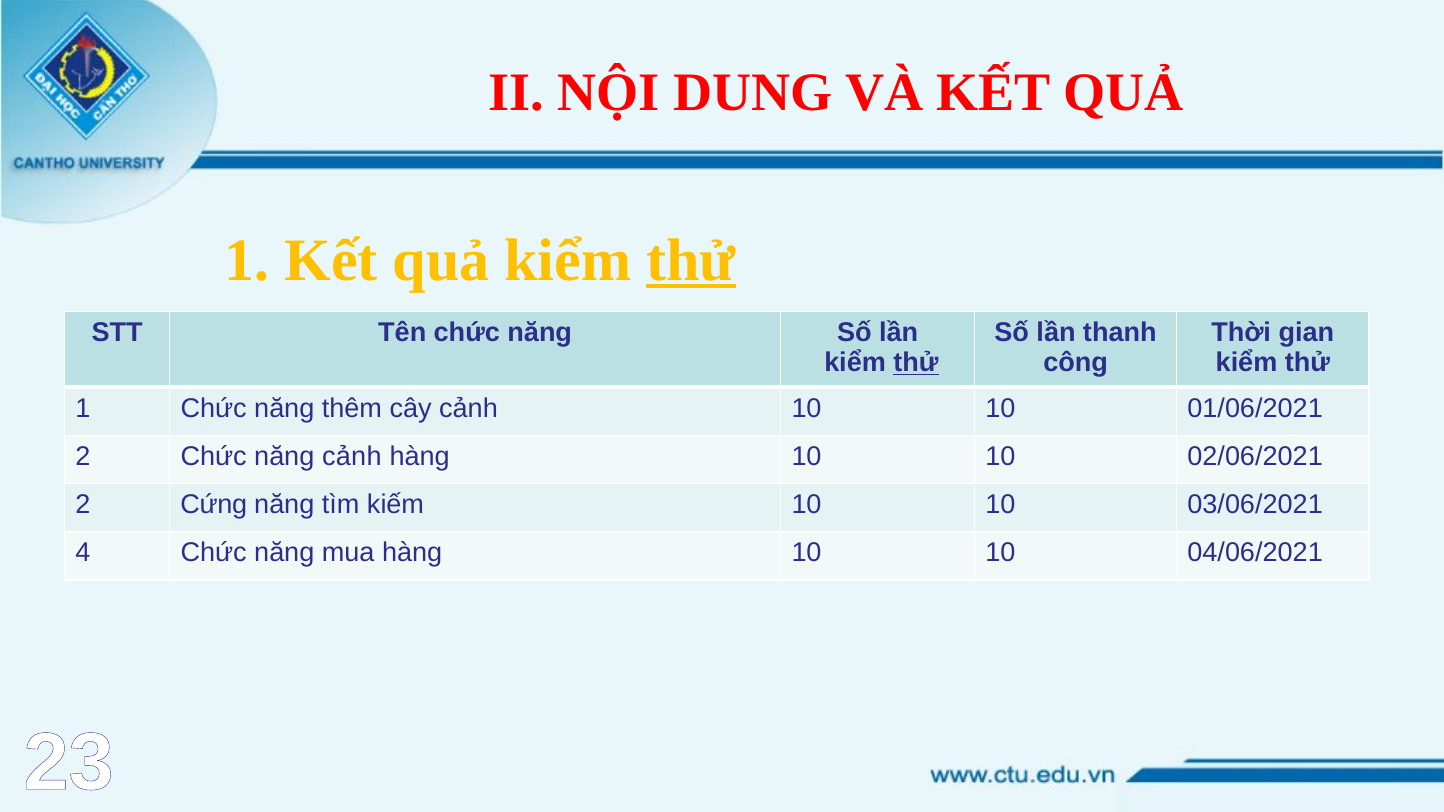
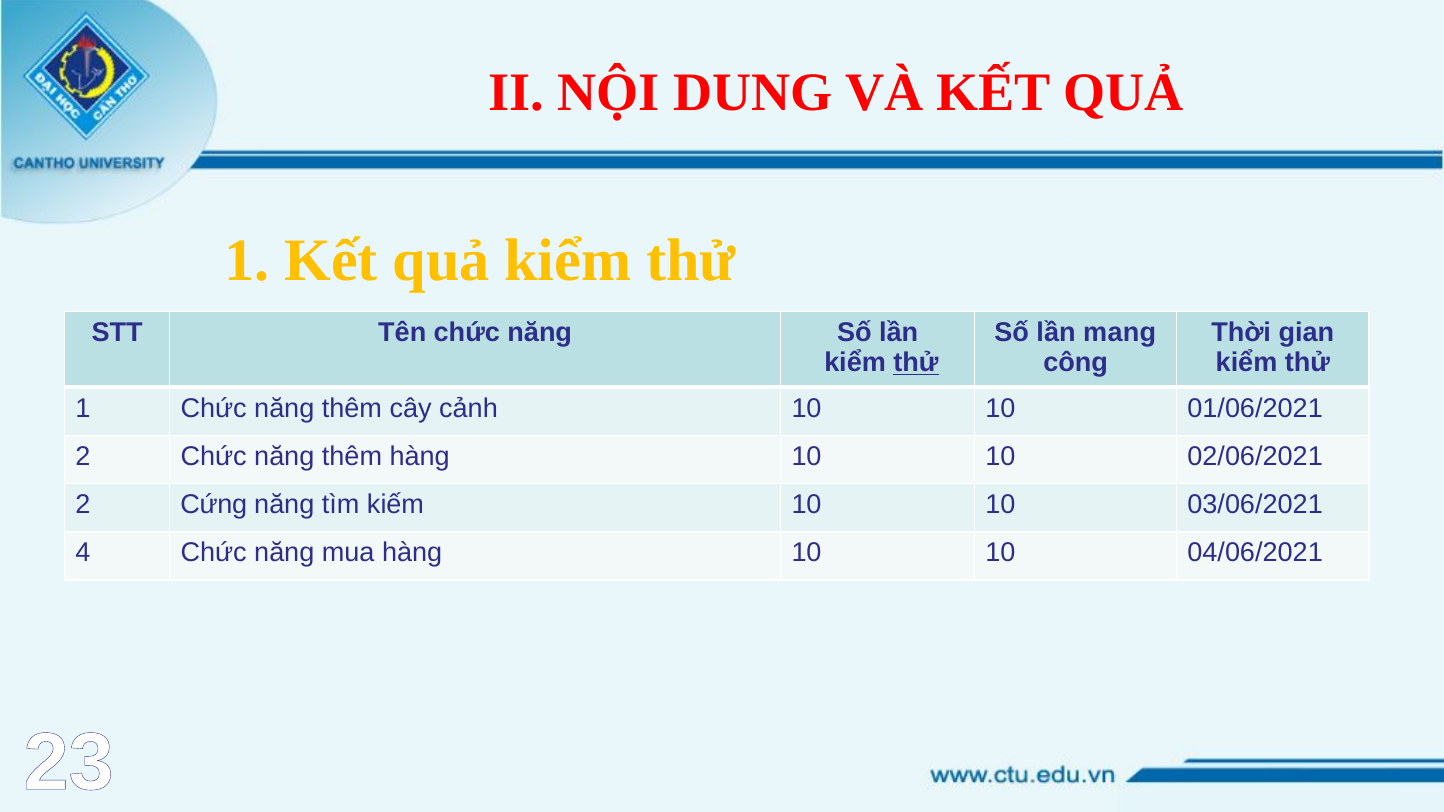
thử at (691, 260) underline: present -> none
thanh: thanh -> mang
2 Chức năng cảnh: cảnh -> thêm
